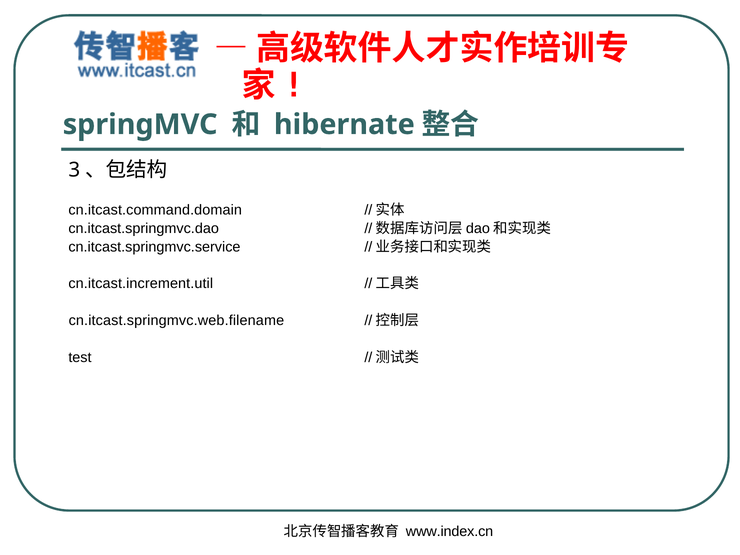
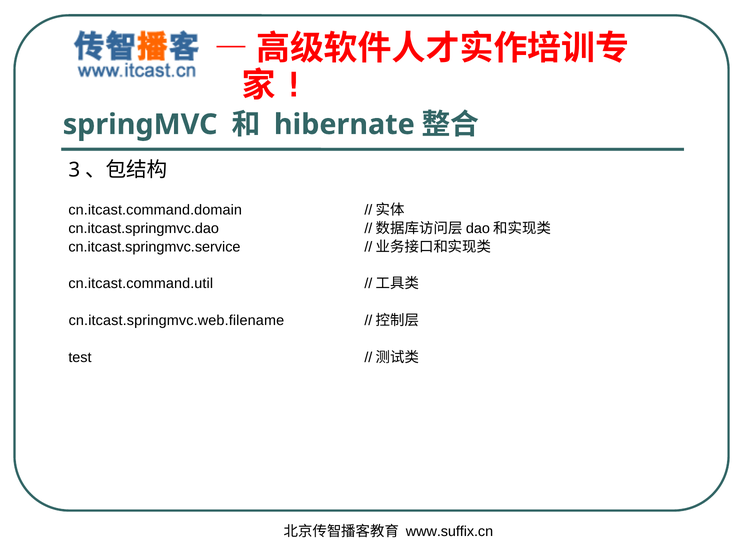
cn.itcast.increment.util: cn.itcast.increment.util -> cn.itcast.command.util
www.index.cn: www.index.cn -> www.suffix.cn
